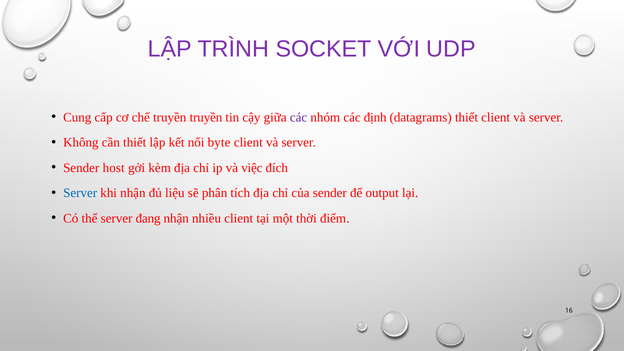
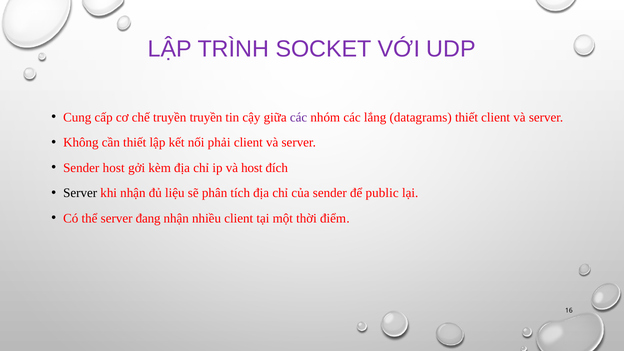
định: định -> lắng
byte: byte -> phải
và việc: việc -> host
Server at (80, 193) colour: blue -> black
output: output -> public
